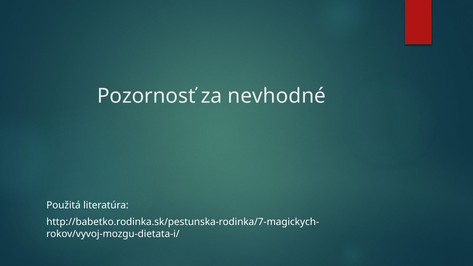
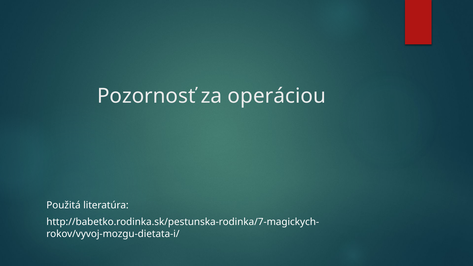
nevhodné: nevhodné -> operáciou
